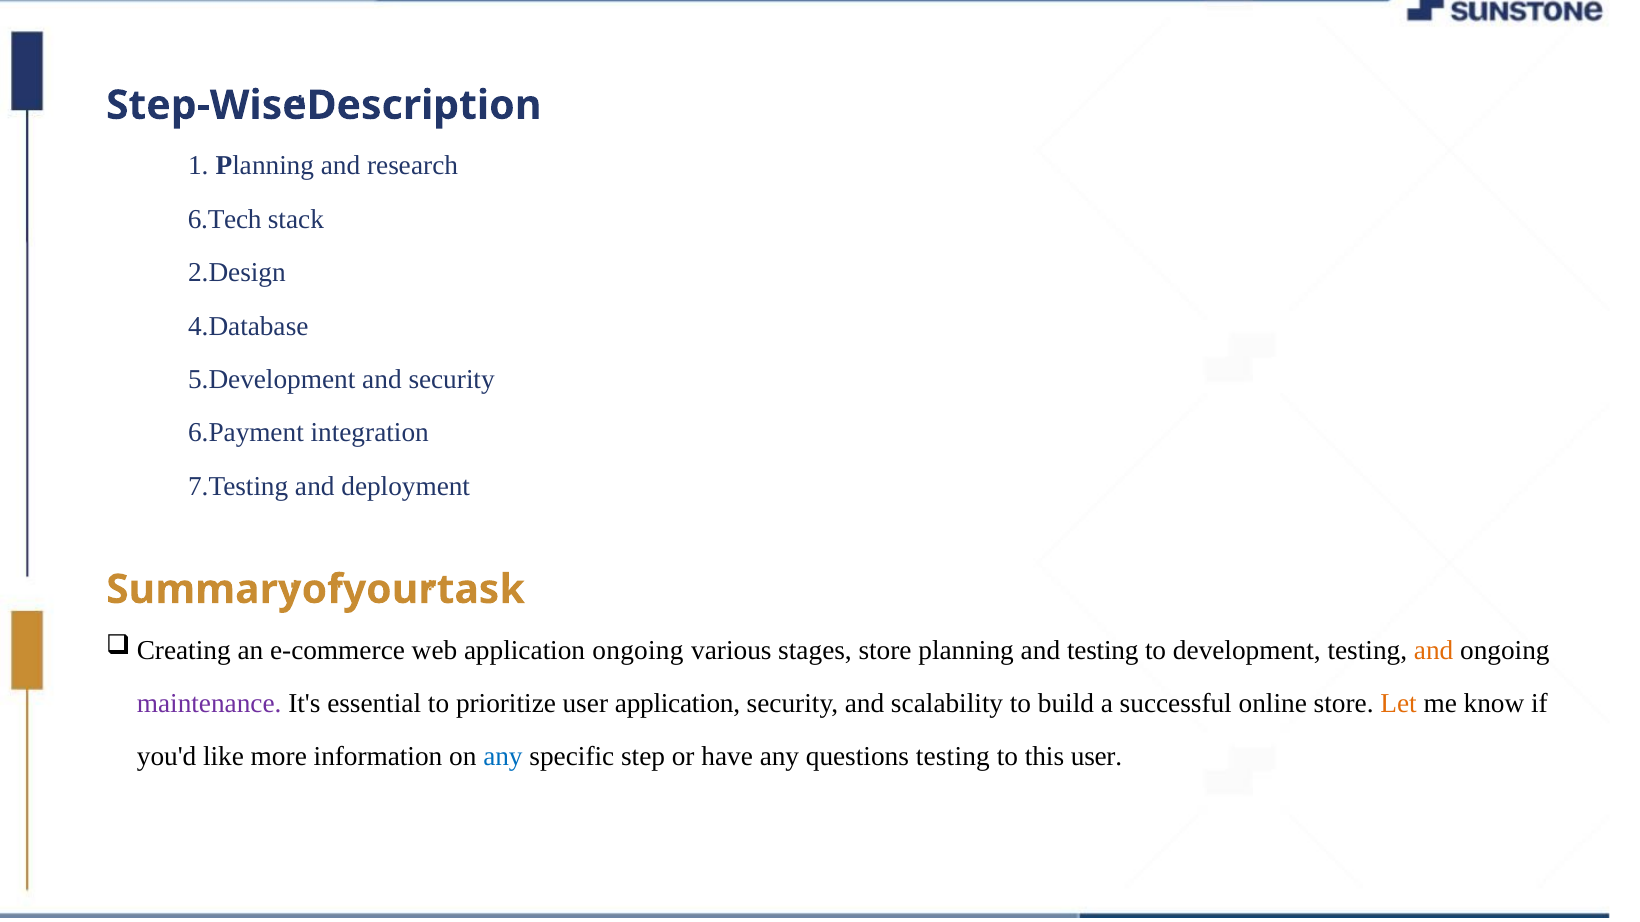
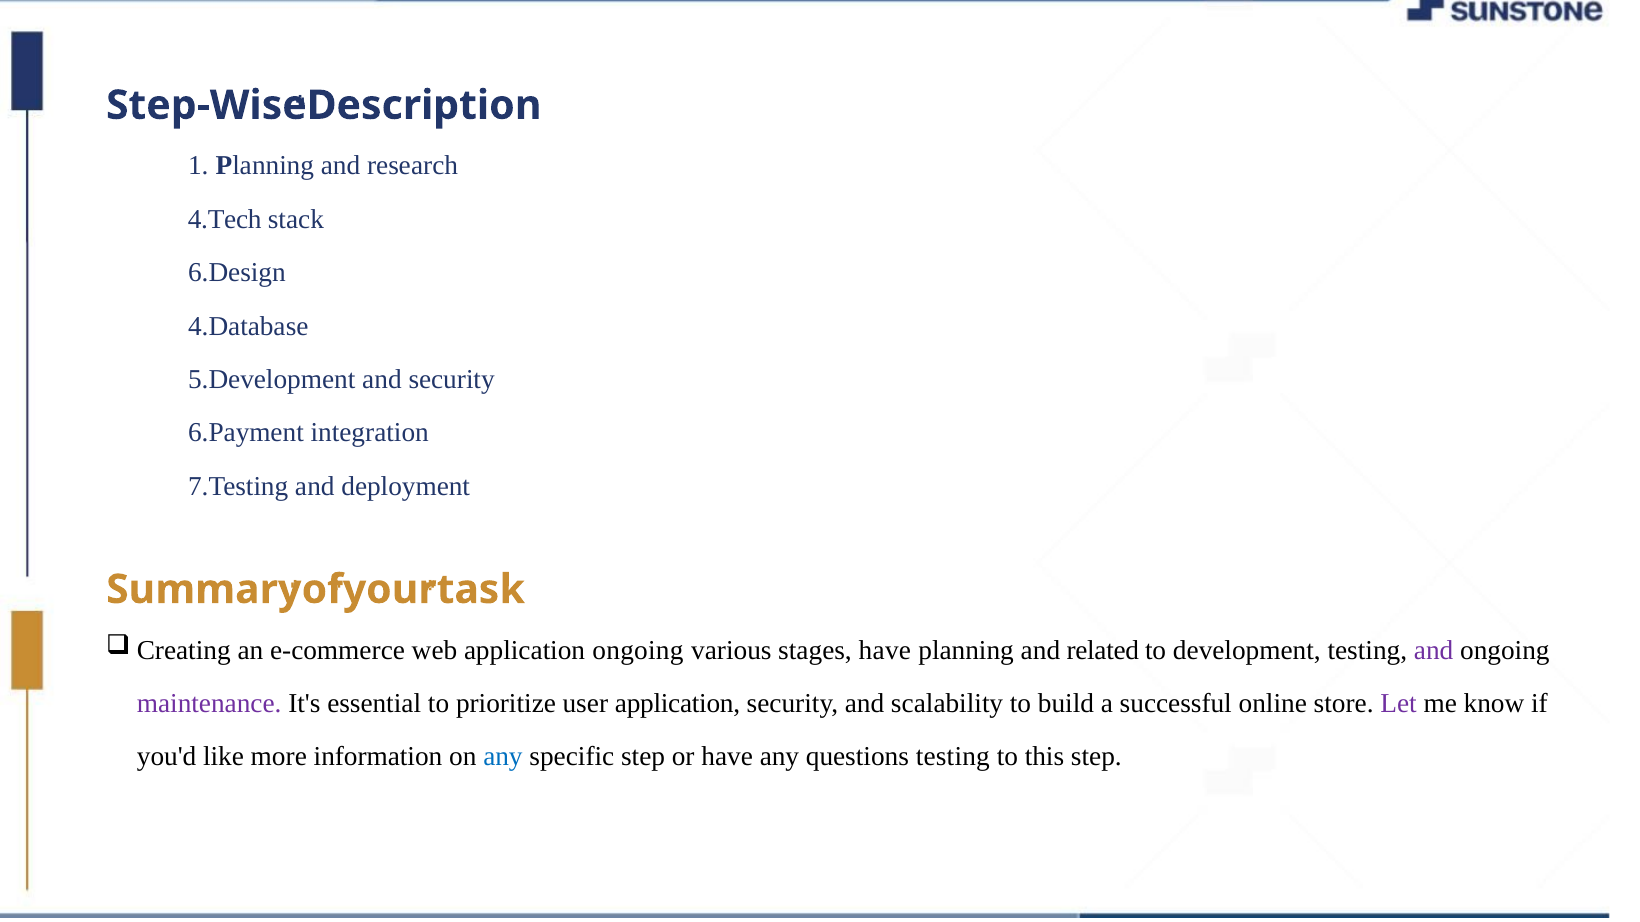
6.Tech: 6.Tech -> 4.Tech
2.Design: 2.Design -> 6.Design
stages store: store -> have
and testing: testing -> related
and at (1434, 650) colour: orange -> purple
Let colour: orange -> purple
this user: user -> step
